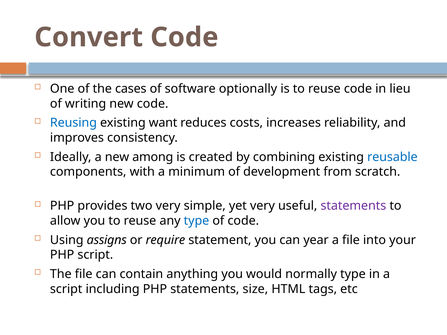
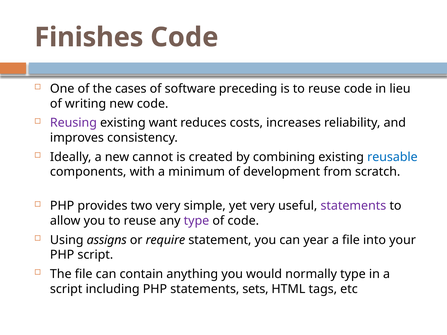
Convert: Convert -> Finishes
optionally: optionally -> preceding
Reusing colour: blue -> purple
among: among -> cannot
type at (196, 221) colour: blue -> purple
size: size -> sets
